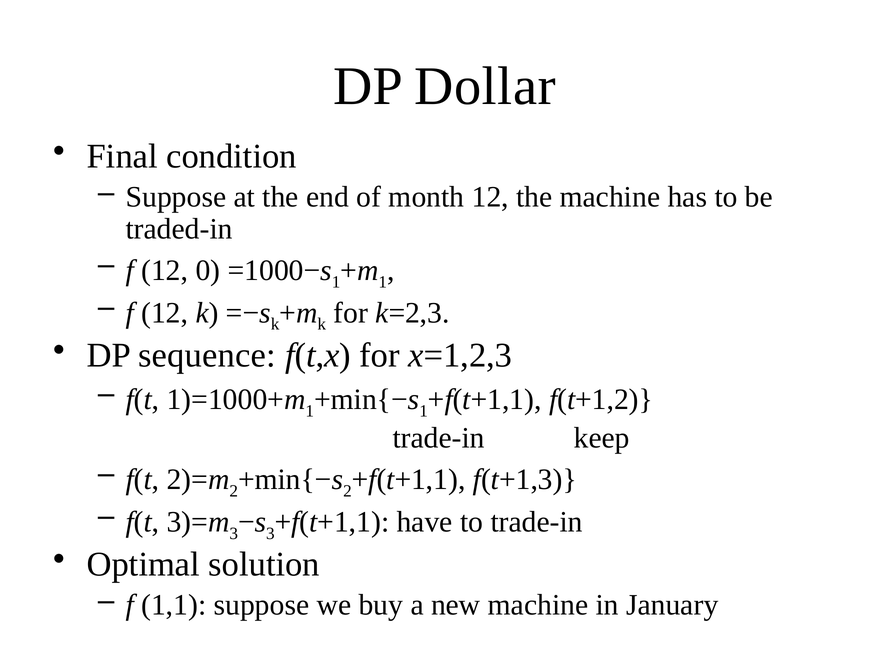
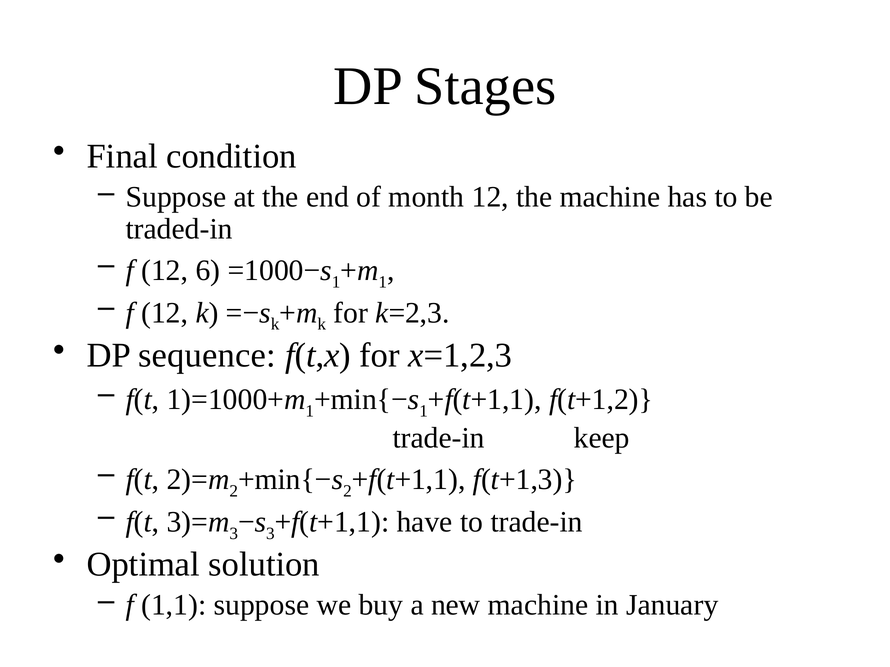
Dollar: Dollar -> Stages
0: 0 -> 6
